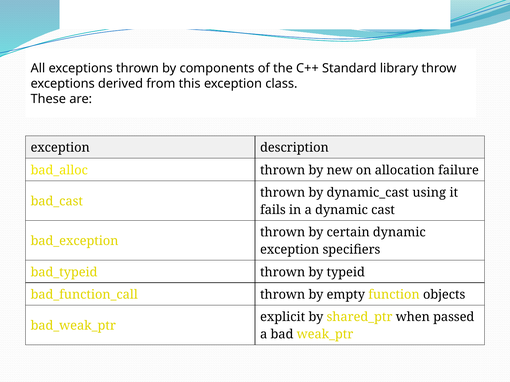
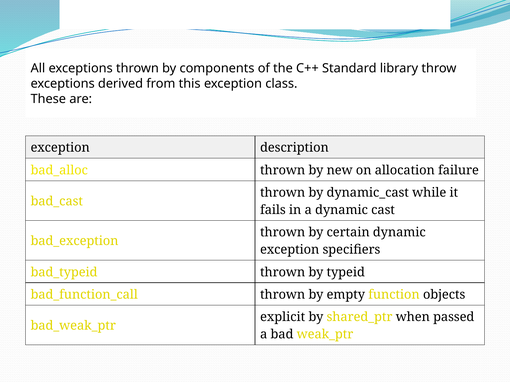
using: using -> while
